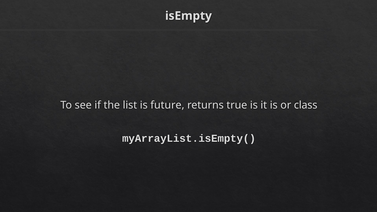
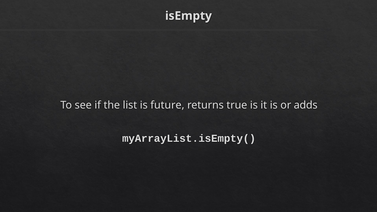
class: class -> adds
